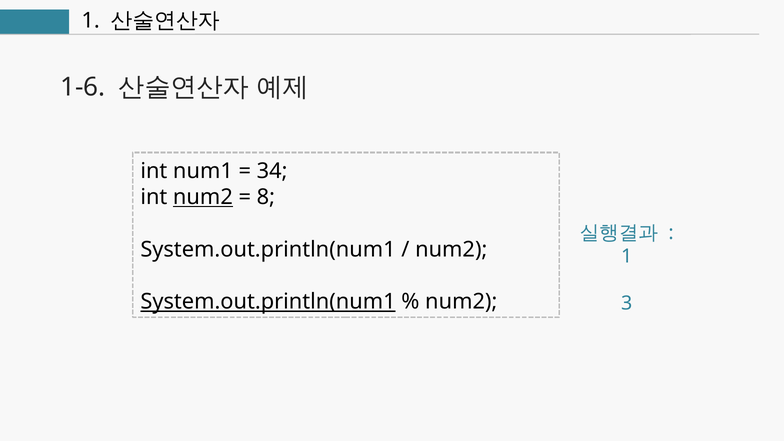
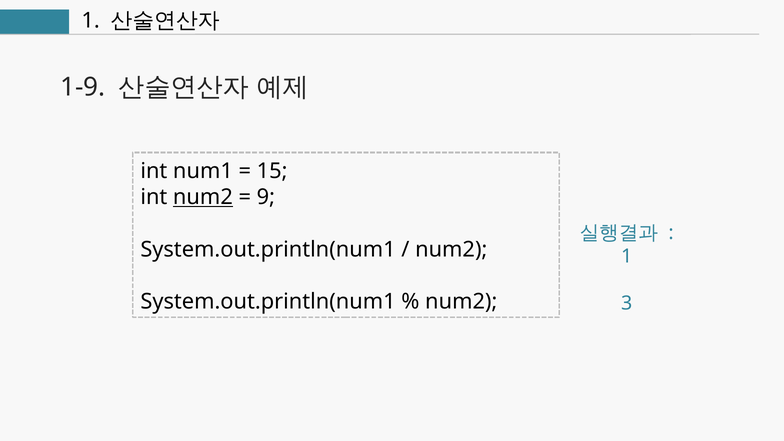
1-6: 1-6 -> 1-9
34: 34 -> 15
8: 8 -> 9
System.out.println(num1 at (268, 302) underline: present -> none
